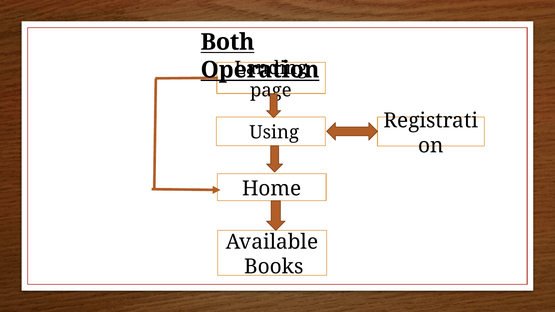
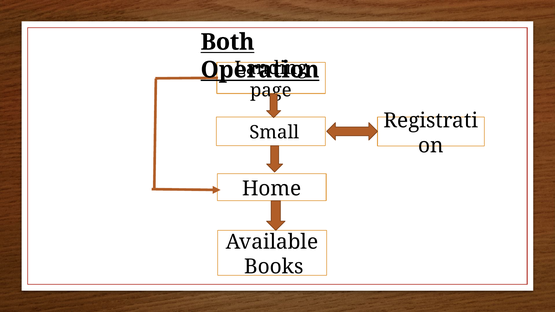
Using: Using -> Small
